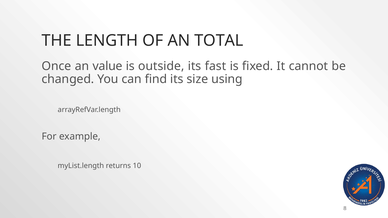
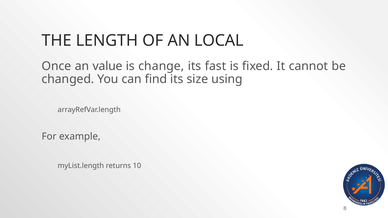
TOTAL: TOTAL -> LOCAL
outside: outside -> change
